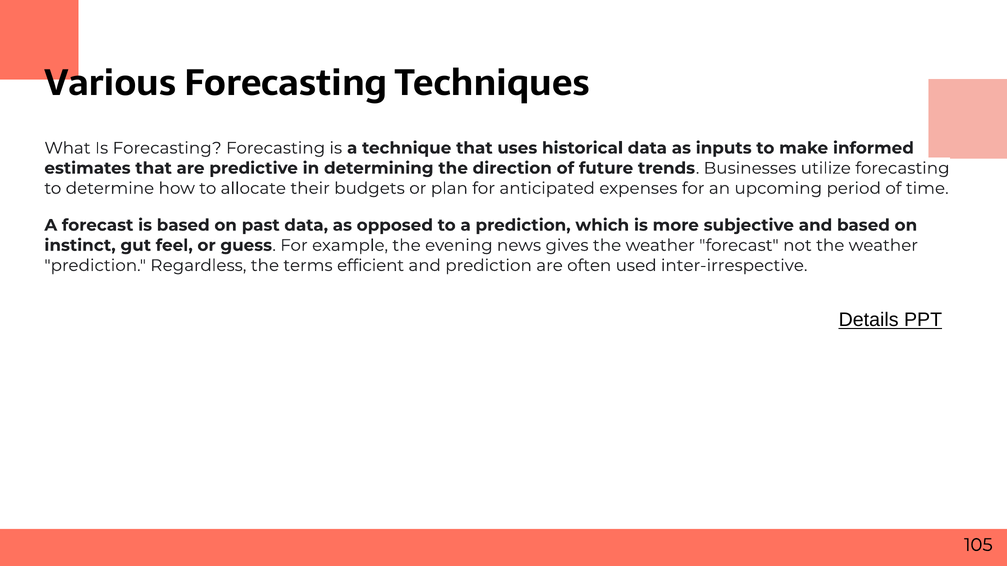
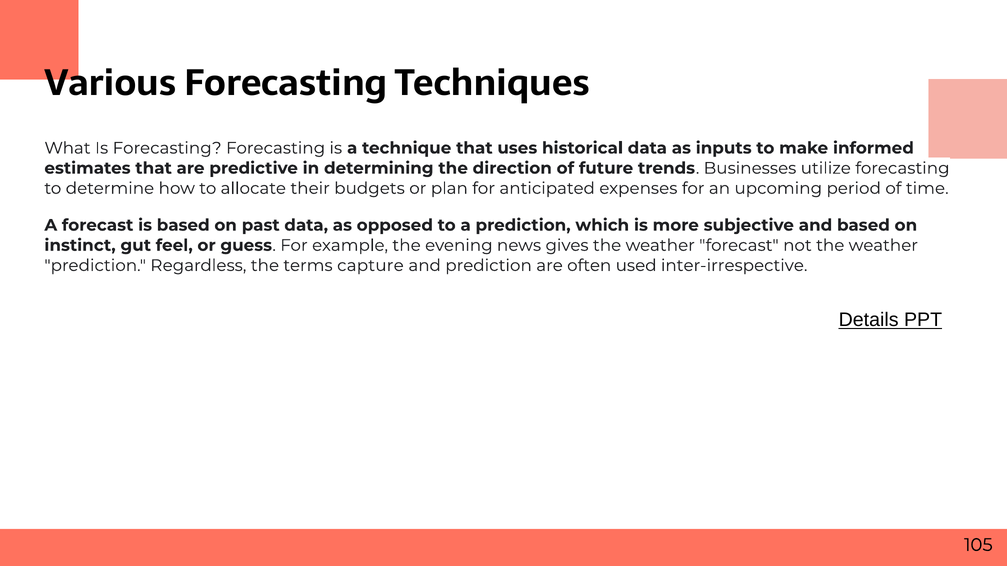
efficient: efficient -> capture
